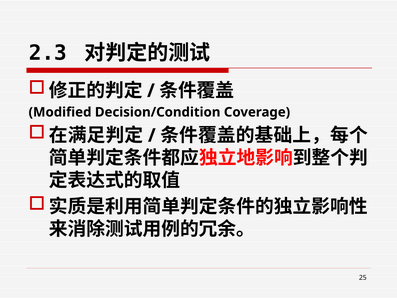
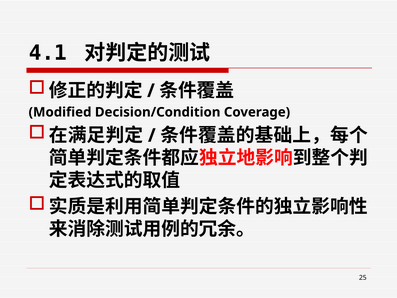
2.3: 2.3 -> 4.1
